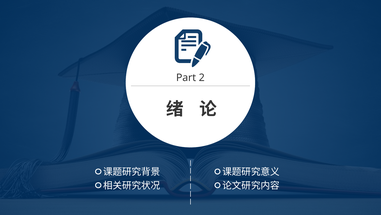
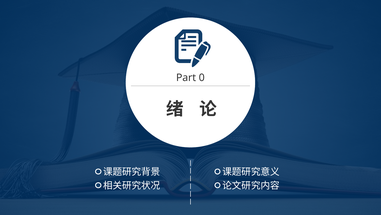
2: 2 -> 0
